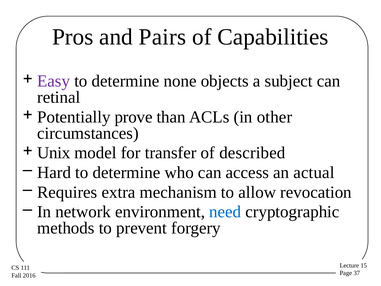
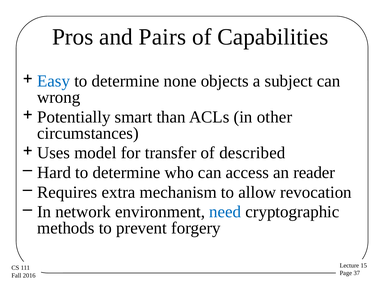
Easy colour: purple -> blue
retinal: retinal -> wrong
prove: prove -> smart
Unix: Unix -> Uses
actual: actual -> reader
